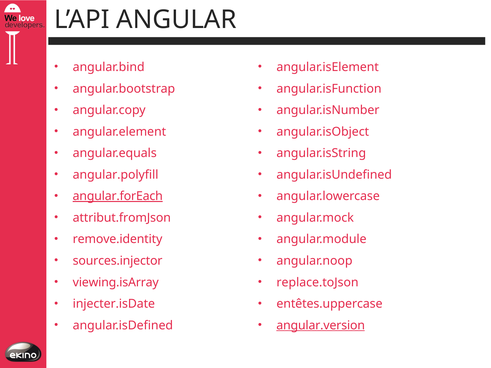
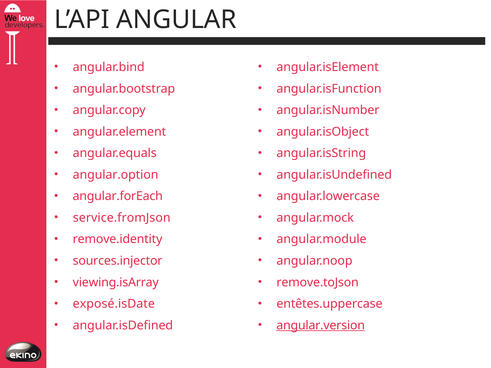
angular.polyfill: angular.polyfill -> angular.option
angular.forEach underline: present -> none
attribut.fromJson: attribut.fromJson -> service.fromJson
replace.toJson: replace.toJson -> remove.toJson
injecter.isDate: injecter.isDate -> exposé.isDate
